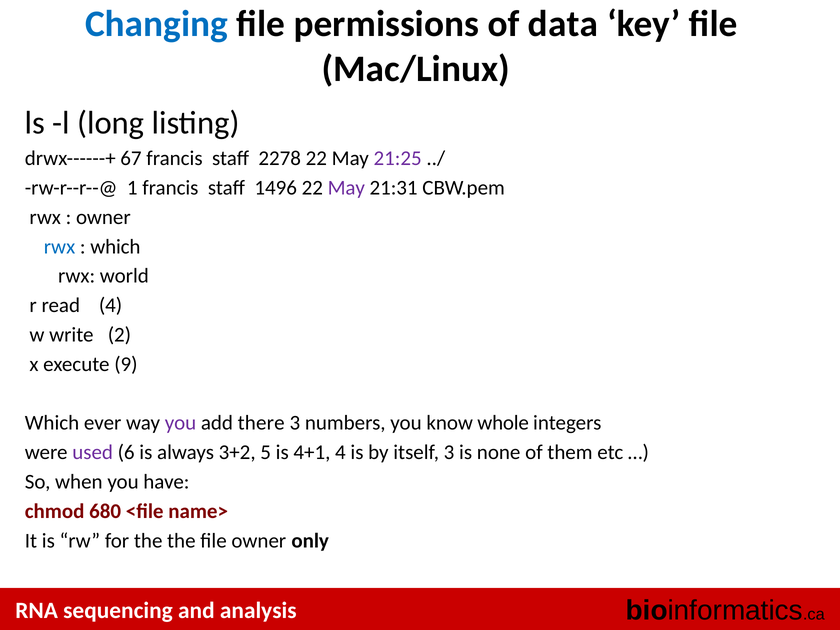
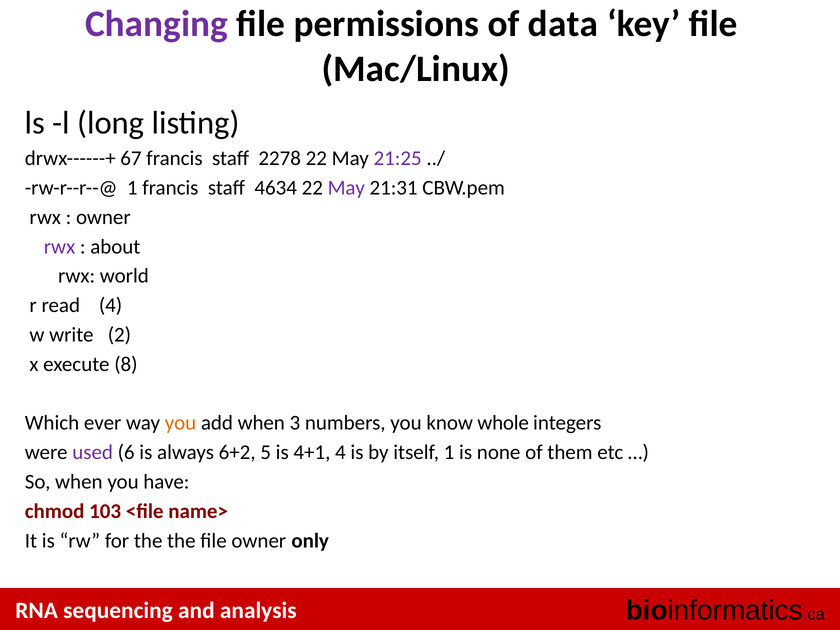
Changing colour: blue -> purple
1496: 1496 -> 4634
rwx at (60, 247) colour: blue -> purple
which at (115, 247): which -> about
9: 9 -> 8
you at (180, 423) colour: purple -> orange
add there: there -> when
3+2: 3+2 -> 6+2
itself 3: 3 -> 1
680: 680 -> 103
